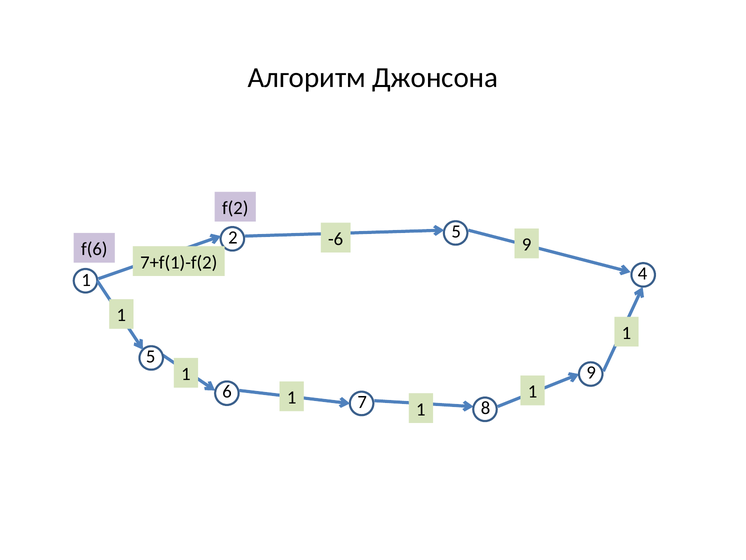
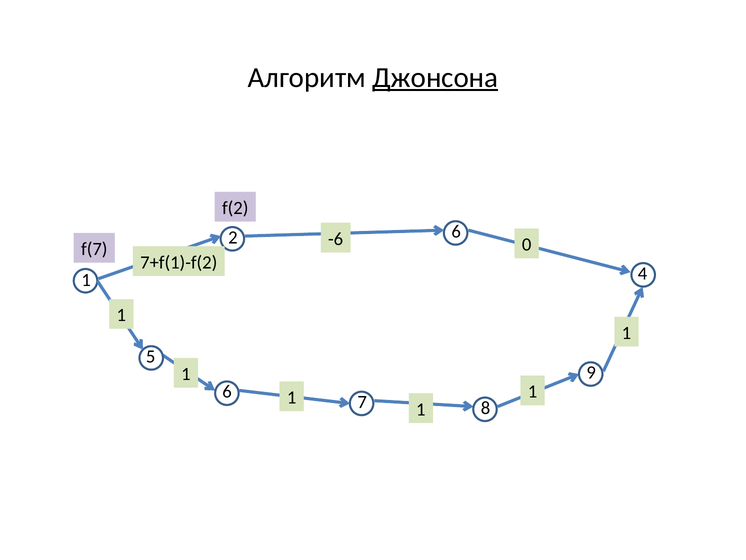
Джонсона underline: none -> present
2 5: 5 -> 6
-6 9: 9 -> 0
f(6: f(6 -> f(7
